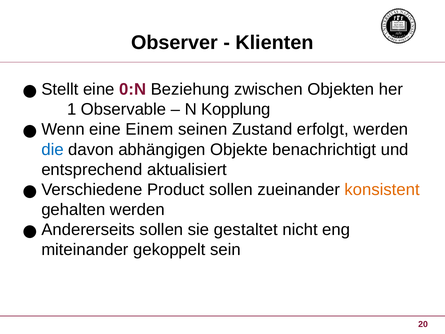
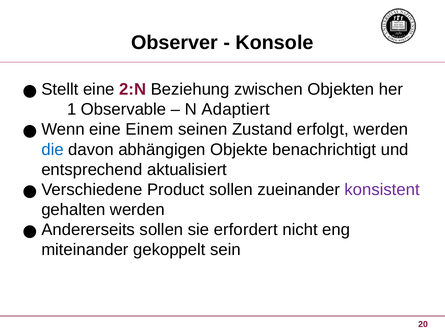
Klienten: Klienten -> Konsole
0:N: 0:N -> 2:N
Kopplung: Kopplung -> Adaptiert
konsistent colour: orange -> purple
gestaltet: gestaltet -> erfordert
